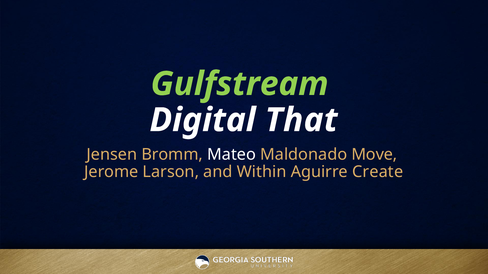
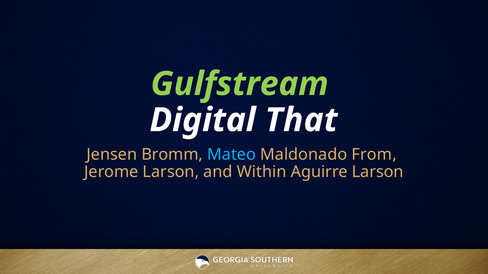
Mateo colour: white -> light blue
Move: Move -> From
Aguirre Create: Create -> Larson
